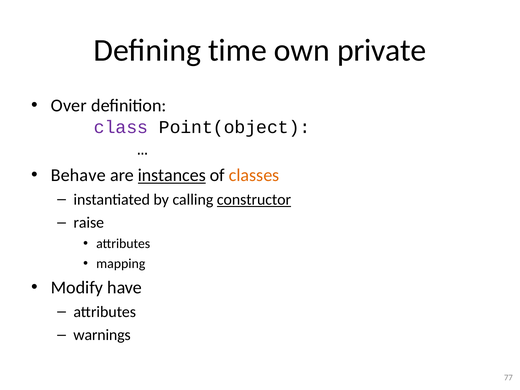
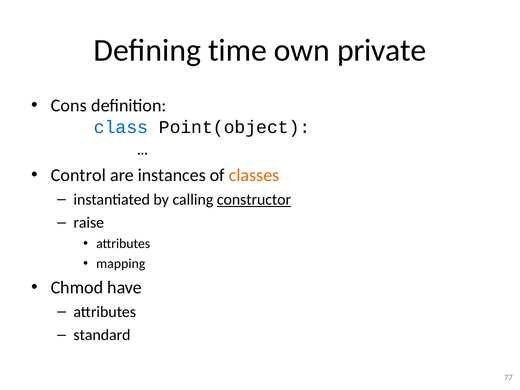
Over: Over -> Cons
class colour: purple -> blue
Behave: Behave -> Control
instances underline: present -> none
Modify: Modify -> Chmod
warnings: warnings -> standard
